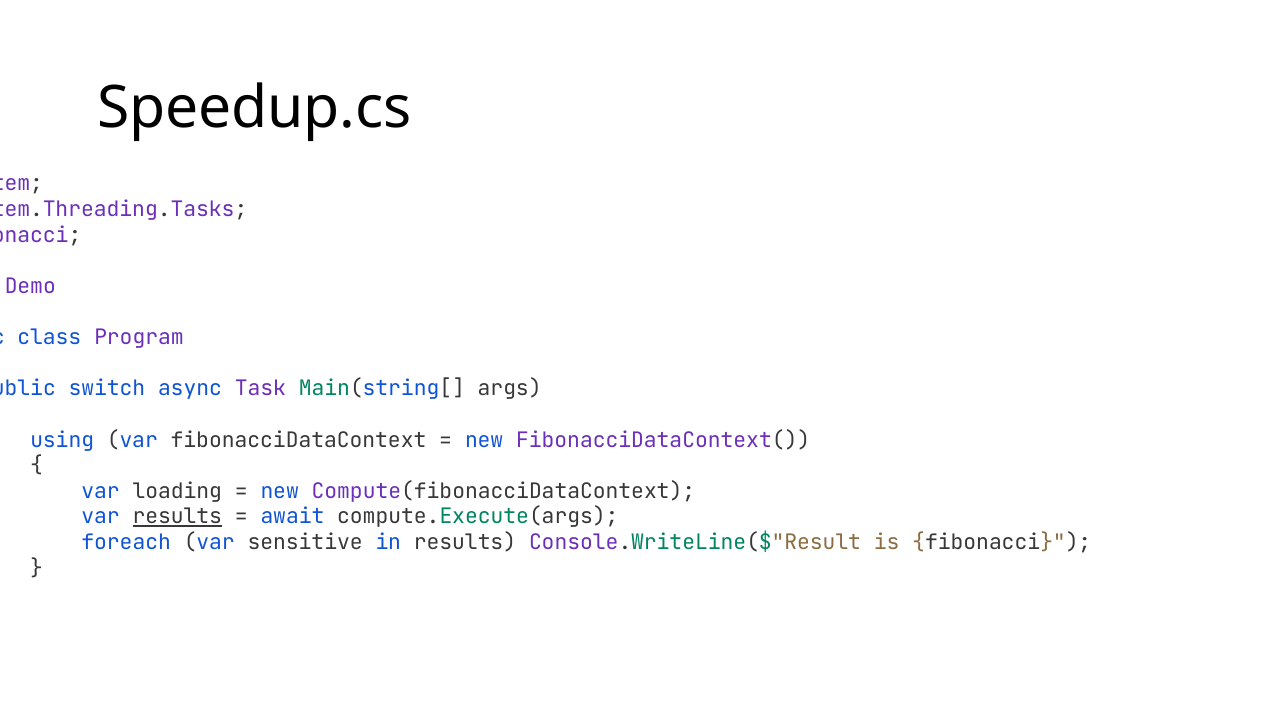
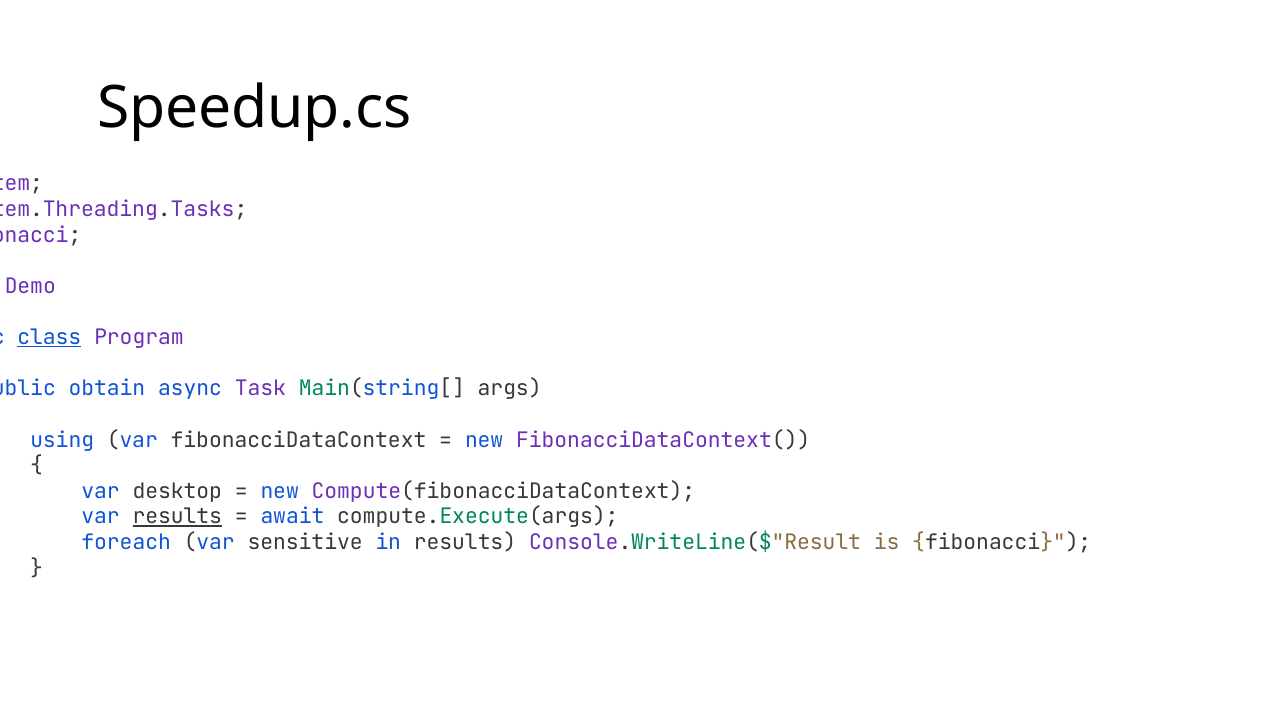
class underline: none -> present
switch: switch -> obtain
loading: loading -> desktop
